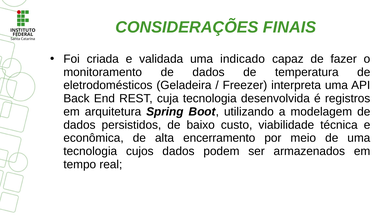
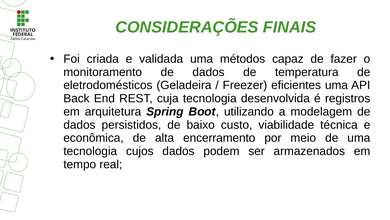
indicado: indicado -> métodos
interpreta: interpreta -> eficientes
